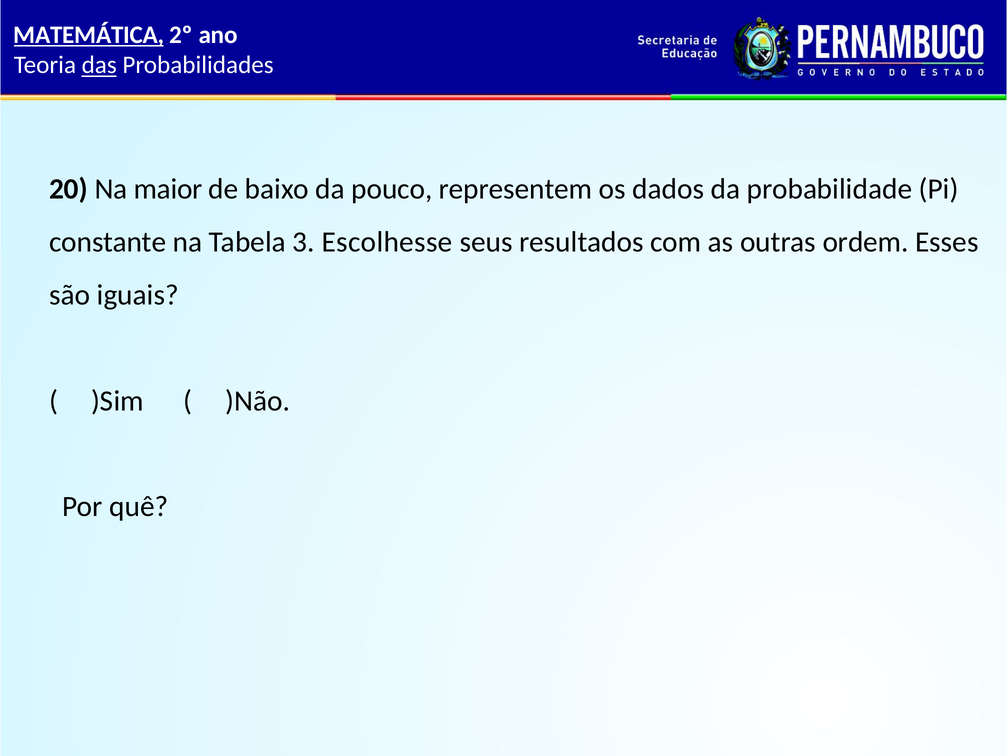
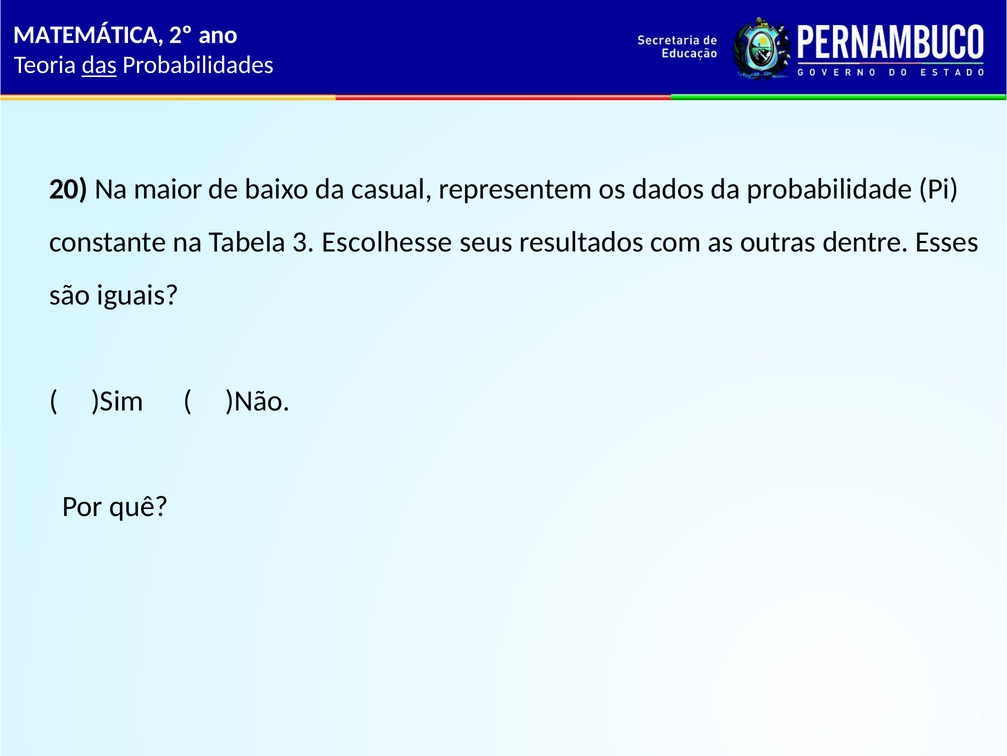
MATEMÁTICA underline: present -> none
pouco: pouco -> casual
ordem: ordem -> dentre
